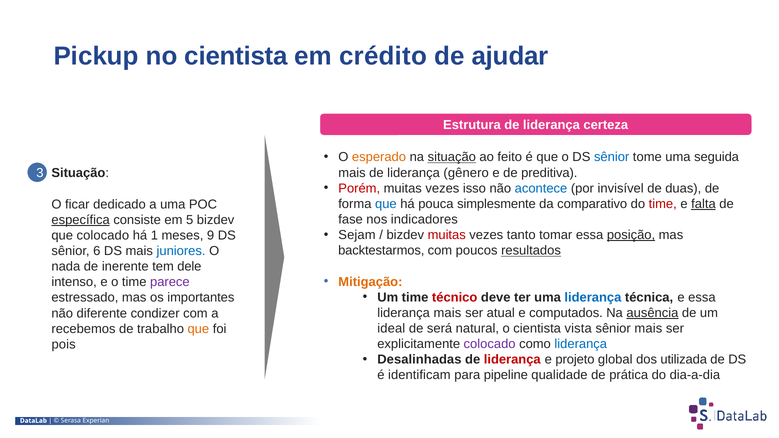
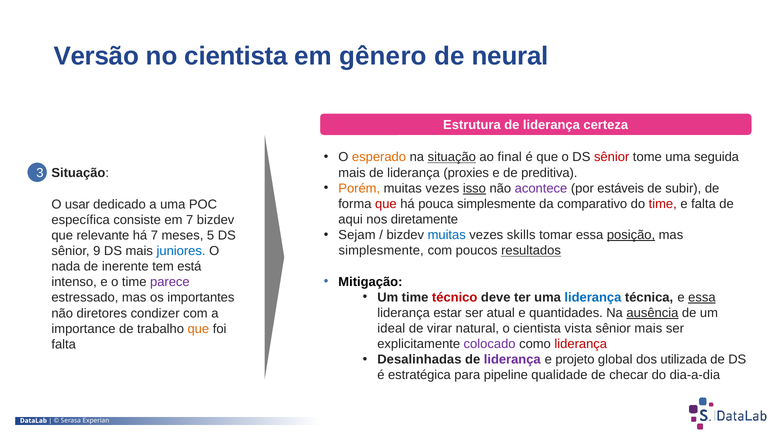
Pickup: Pickup -> Versão
crédito: crédito -> gênero
ajudar: ajudar -> neural
feito: feito -> final
sênior at (612, 157) colour: blue -> red
gênero: gênero -> proxies
Porém colour: red -> orange
isso underline: none -> present
acontece colour: blue -> purple
invisível: invisível -> estáveis
duas: duas -> subir
que at (386, 204) colour: blue -> red
falta at (703, 204) underline: present -> none
ficar: ficar -> usar
fase: fase -> aqui
indicadores: indicadores -> diretamente
específica underline: present -> none
em 5: 5 -> 7
muitas at (447, 235) colour: red -> blue
tanto: tanto -> skills
que colocado: colocado -> relevante
há 1: 1 -> 7
9: 9 -> 5
backtestarmos at (381, 251): backtestarmos -> simplesmente
6: 6 -> 9
dele: dele -> está
Mitigação colour: orange -> black
essa at (702, 297) underline: none -> present
liderança mais: mais -> estar
computados: computados -> quantidades
diferente: diferente -> diretores
será: será -> virar
recebemos: recebemos -> importance
liderança at (581, 344) colour: blue -> red
pois at (64, 345): pois -> falta
liderança at (512, 360) colour: red -> purple
identificam: identificam -> estratégica
prática: prática -> checar
